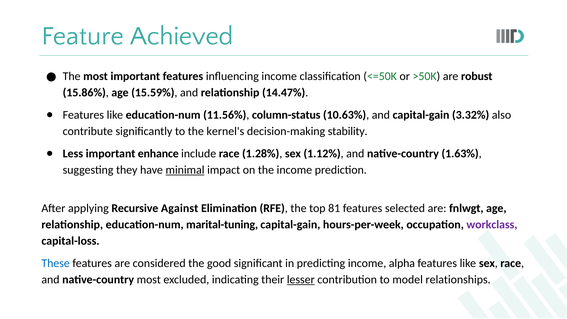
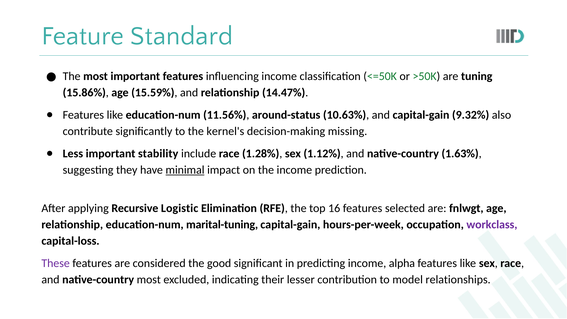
Achieved: Achieved -> Standard
robust: robust -> tuning
column-status: column-status -> around-status
3.32%: 3.32% -> 9.32%
stability: stability -> missing
enhance: enhance -> stability
Against: Against -> Logistic
81: 81 -> 16
These colour: blue -> purple
lesser underline: present -> none
